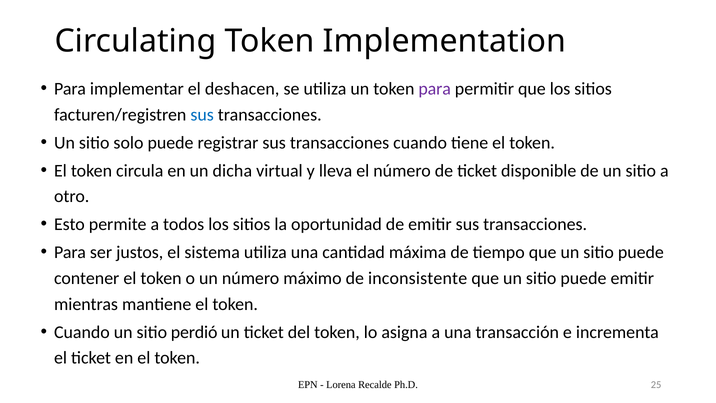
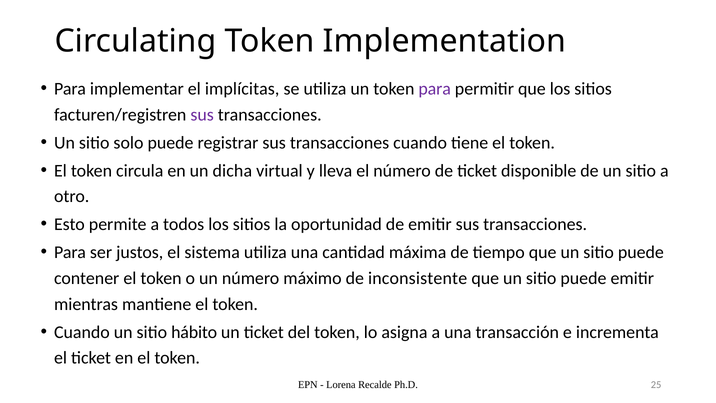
deshacen: deshacen -> implícitas
sus at (202, 115) colour: blue -> purple
perdió: perdió -> hábito
